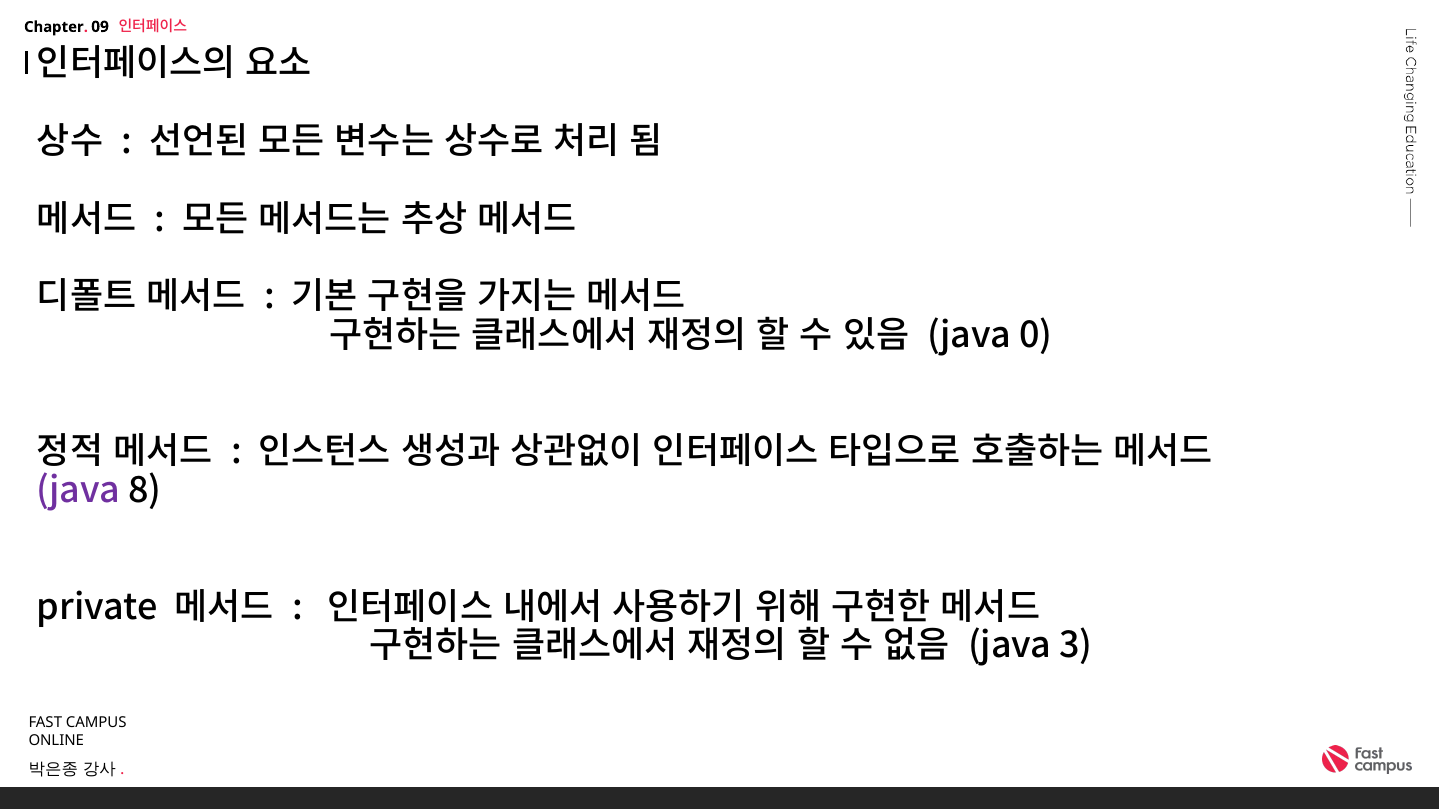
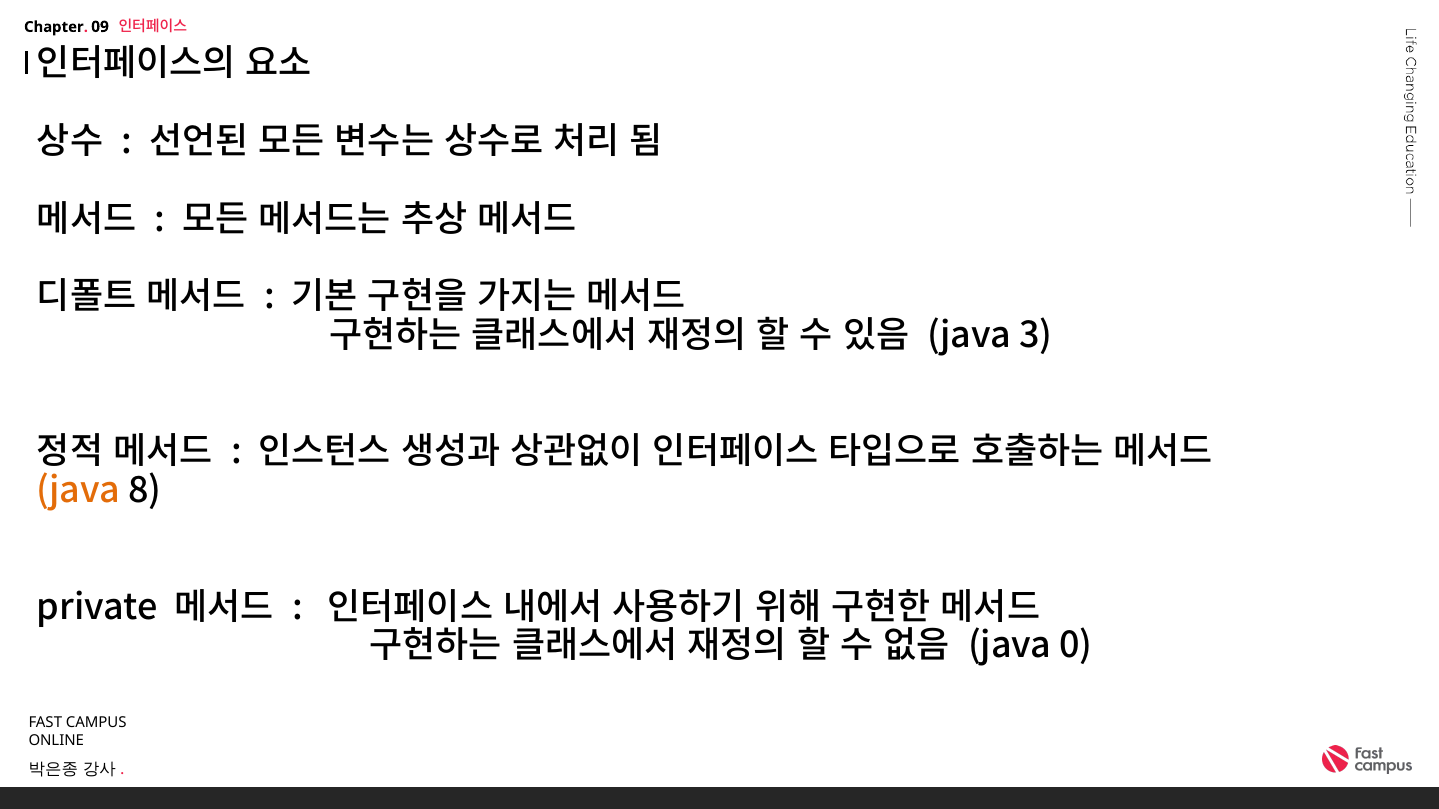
0: 0 -> 3
java at (79, 491) colour: purple -> orange
3: 3 -> 0
